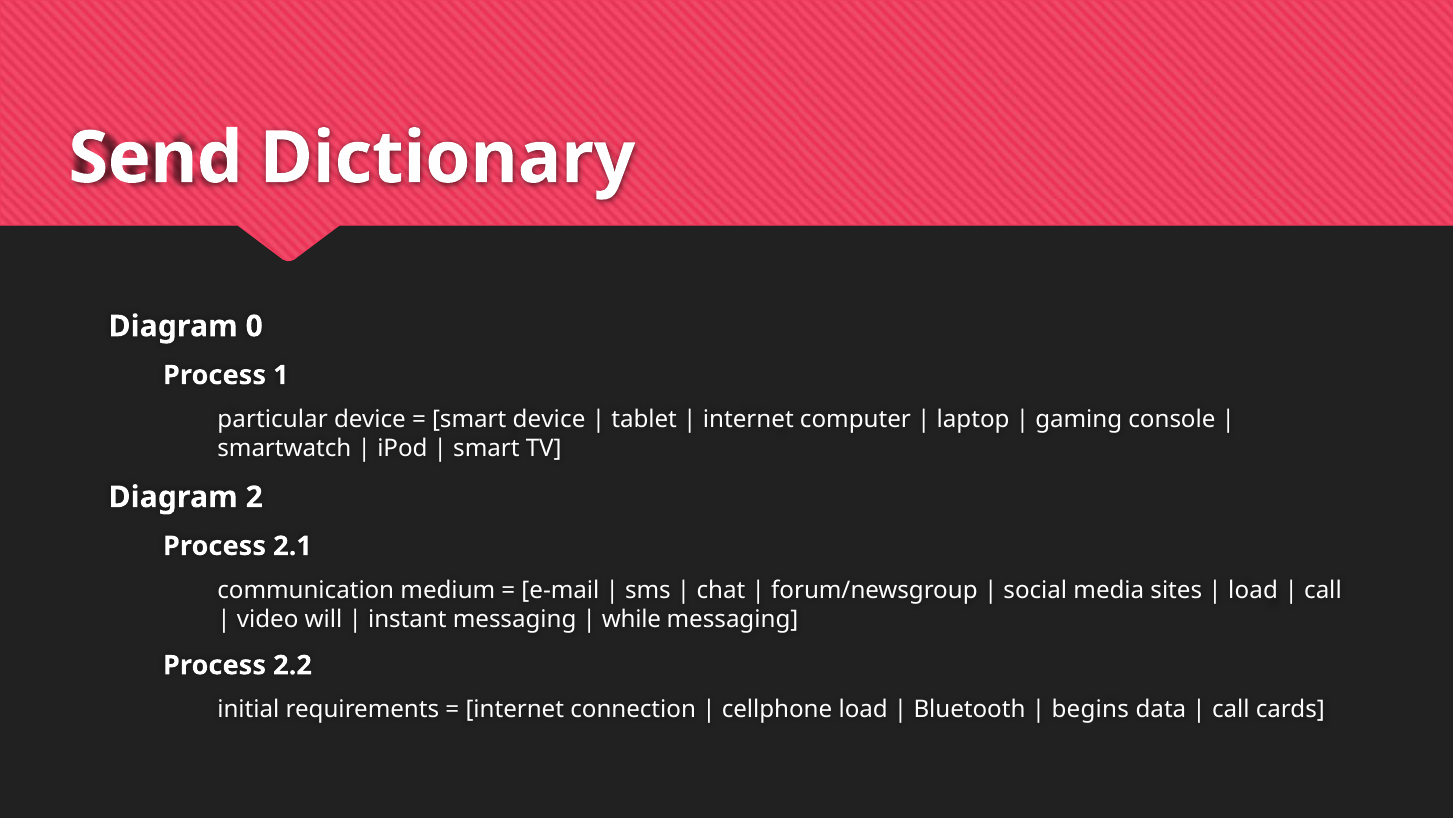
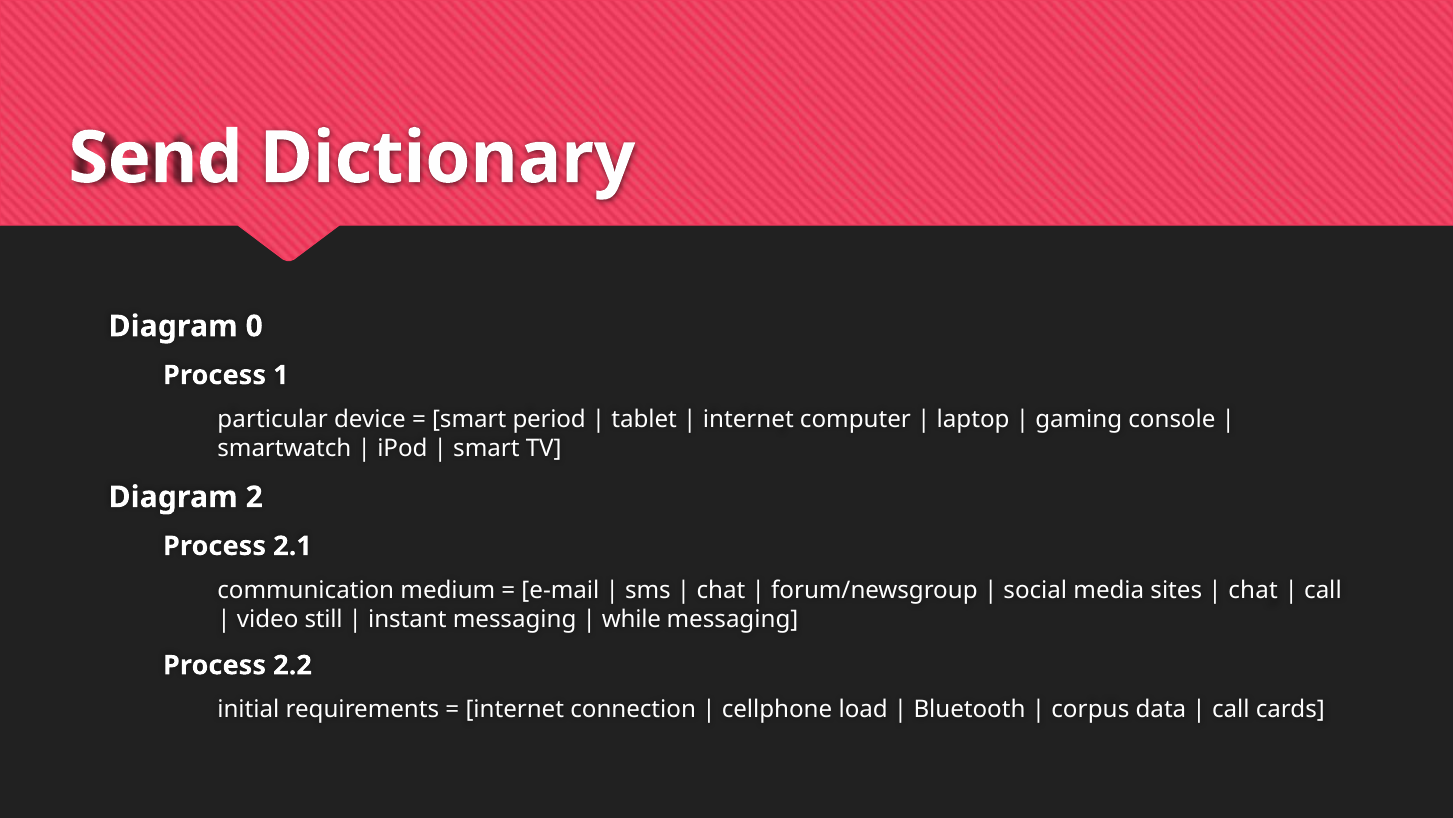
smart device: device -> period
load at (1253, 590): load -> chat
will: will -> still
begins: begins -> corpus
